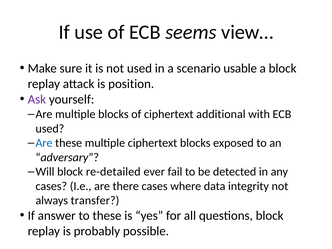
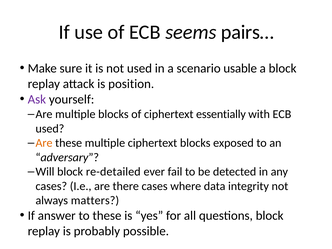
view…: view… -> pairs…
additional: additional -> essentially
Are at (44, 143) colour: blue -> orange
transfer: transfer -> matters
